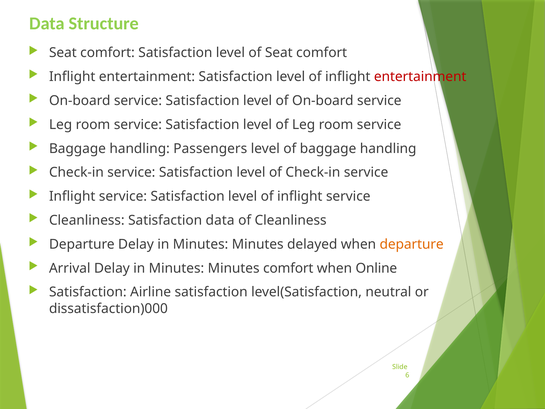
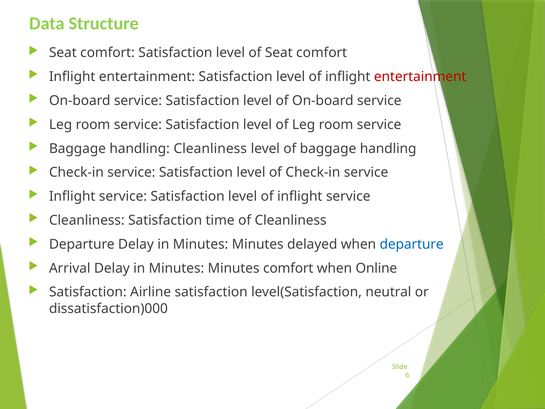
handling Passengers: Passengers -> Cleanliness
Satisfaction data: data -> time
departure at (412, 244) colour: orange -> blue
